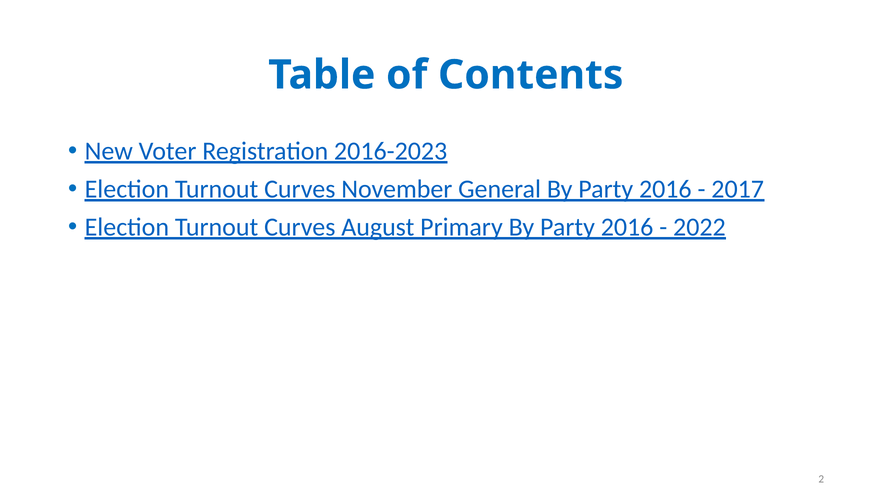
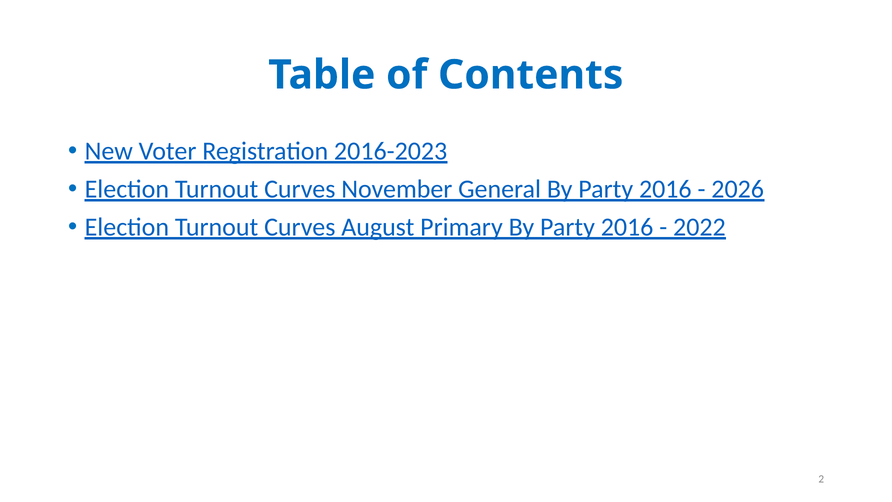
2017: 2017 -> 2026
